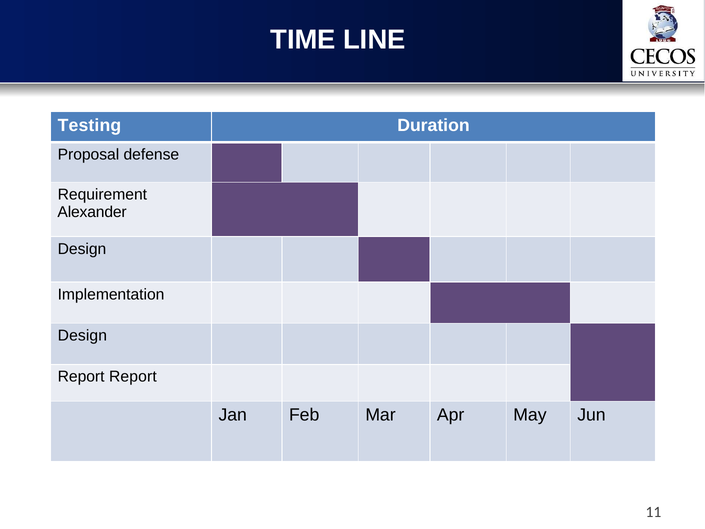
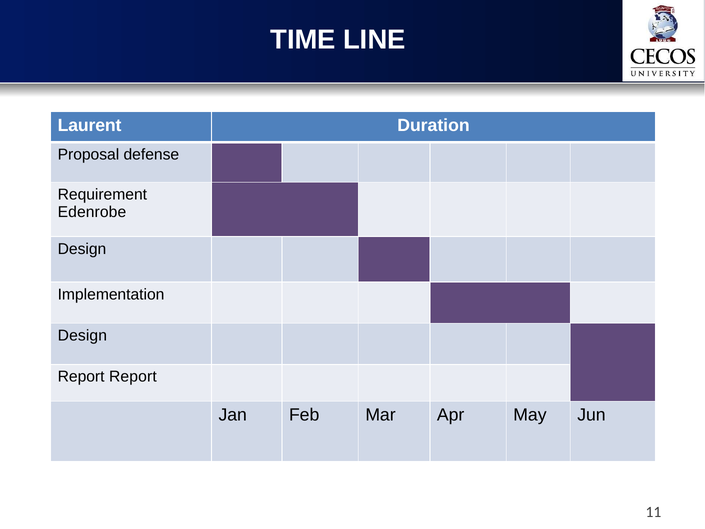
Testing: Testing -> Laurent
Alexander: Alexander -> Edenrobe
